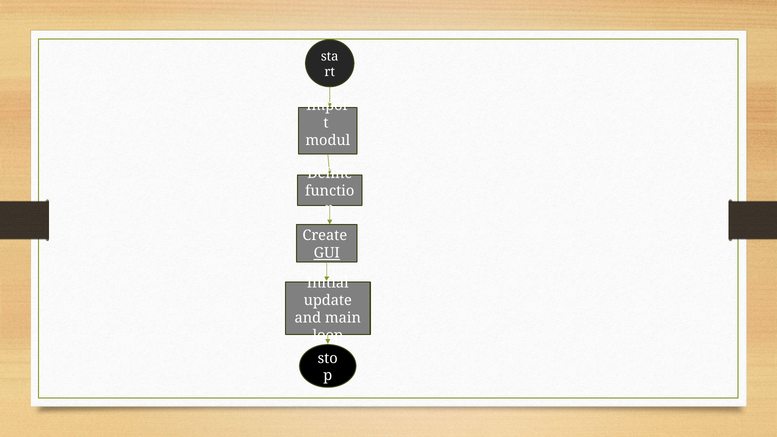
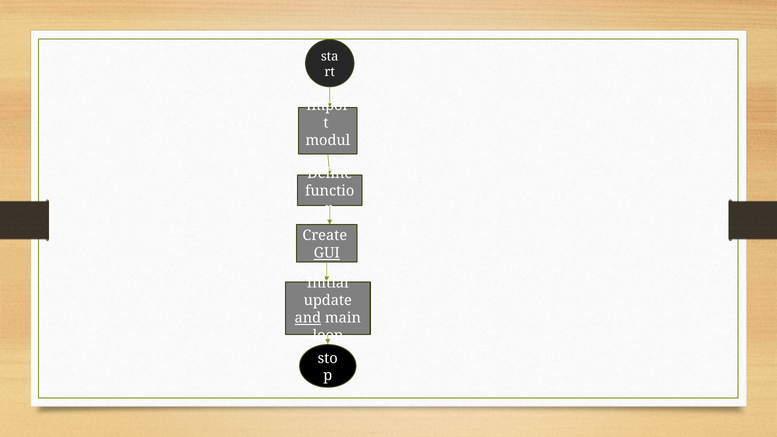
and underline: none -> present
